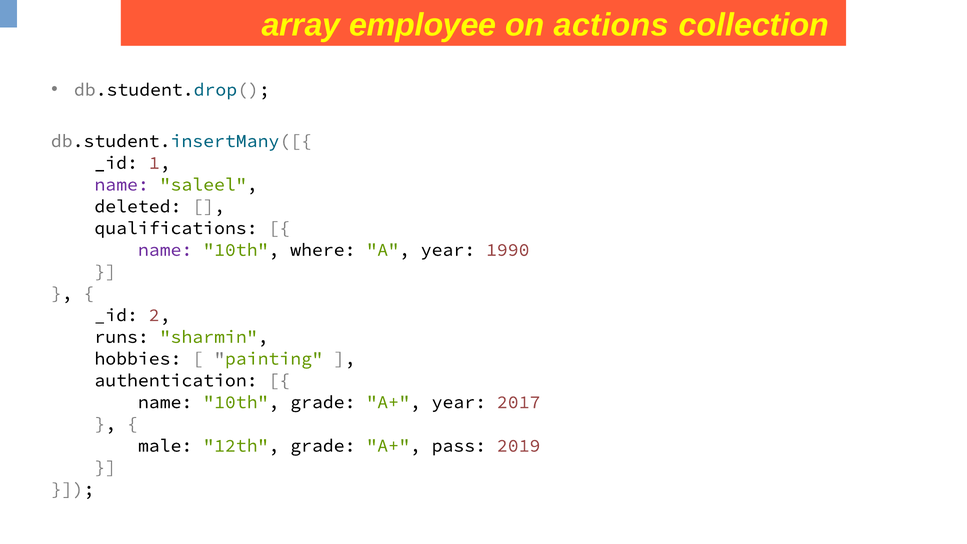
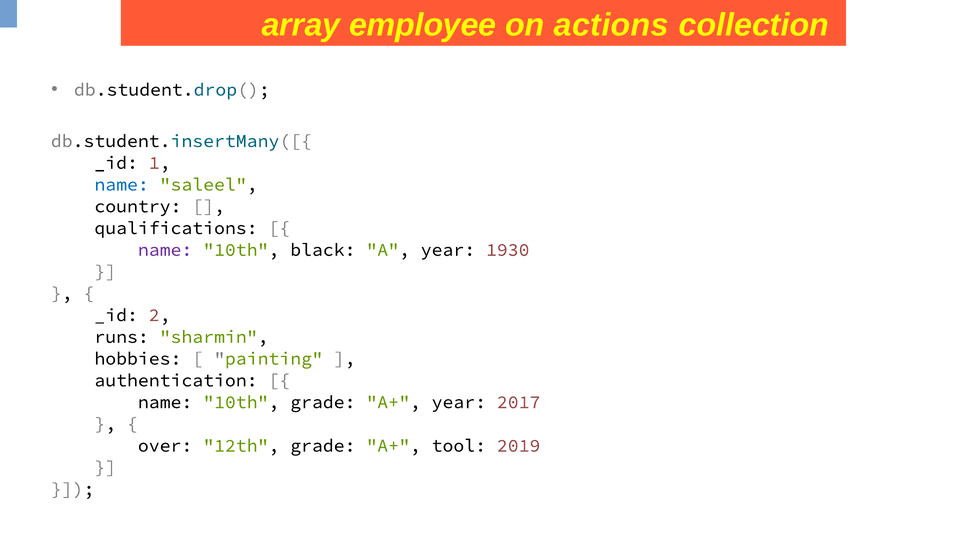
name at (122, 185) colour: purple -> blue
deleted: deleted -> country
where: where -> black
1990: 1990 -> 1930
male: male -> over
pass: pass -> tool
